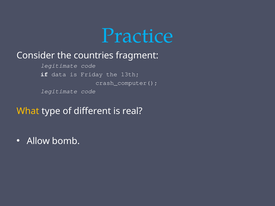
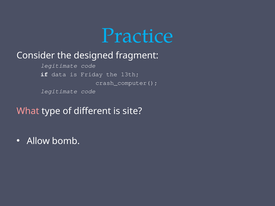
countries: countries -> designed
What colour: yellow -> pink
real: real -> site
